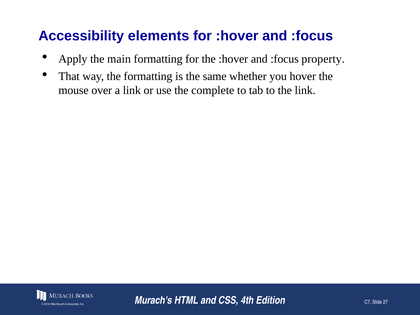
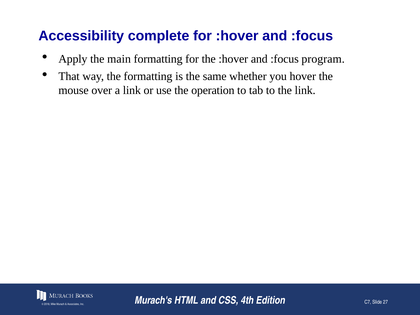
elements: elements -> complete
property: property -> program
complete: complete -> operation
